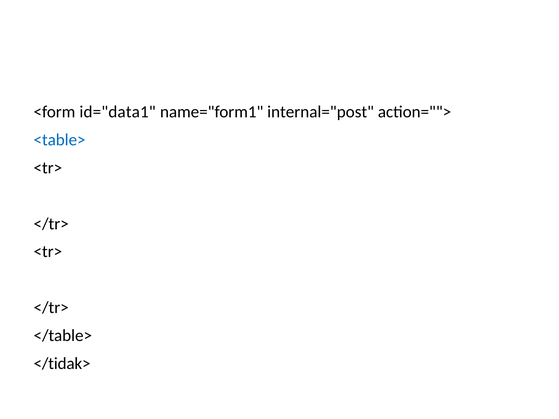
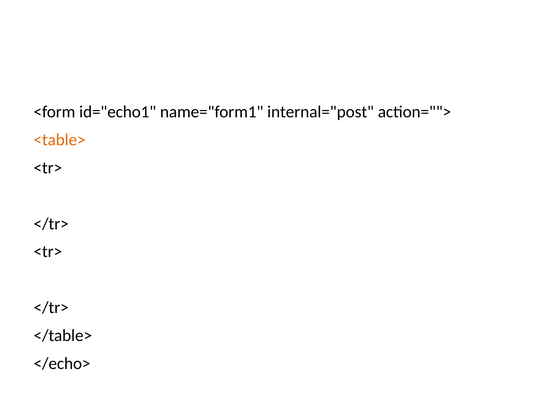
id="data1: id="data1 -> id="echo1
<table> colour: blue -> orange
</tidak>: </tidak> -> </echo>
